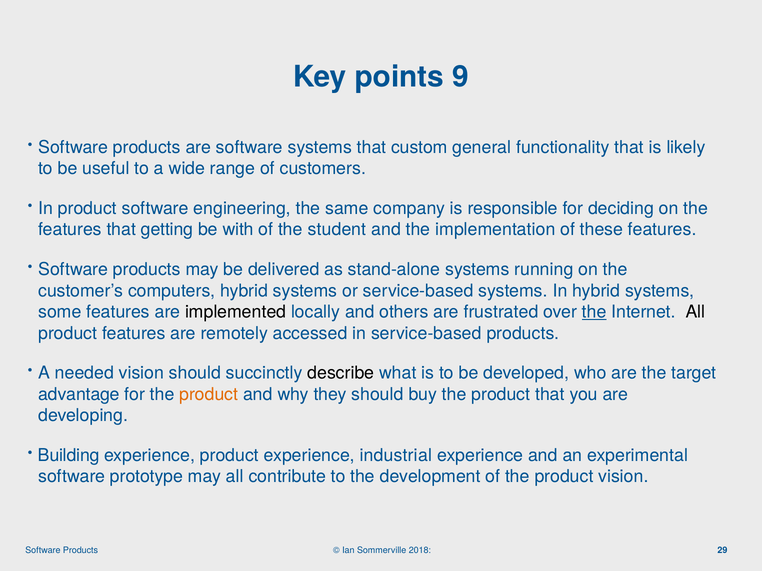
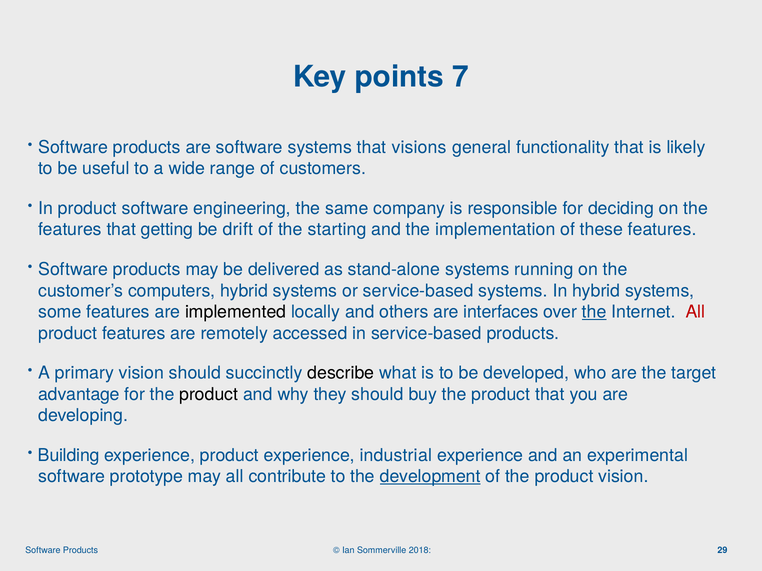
9: 9 -> 7
custom: custom -> visions
with: with -> drift
student: student -> starting
frustrated: frustrated -> interfaces
All at (695, 312) colour: black -> red
needed: needed -> primary
product at (209, 395) colour: orange -> black
development underline: none -> present
